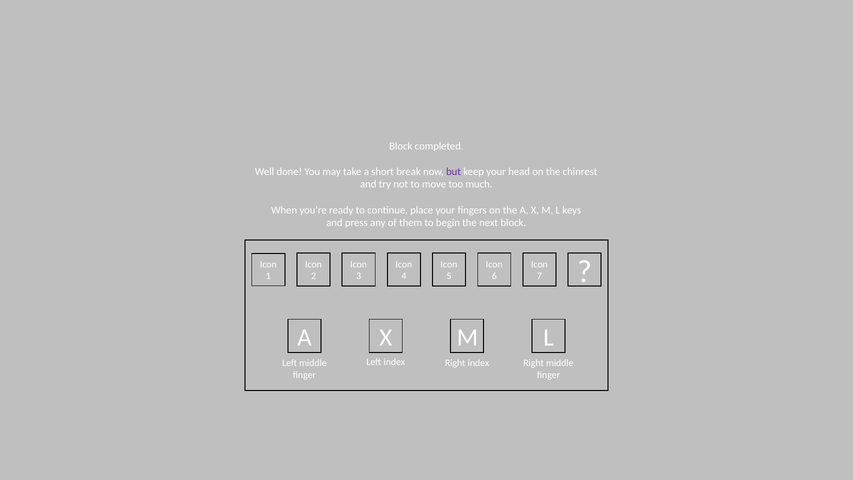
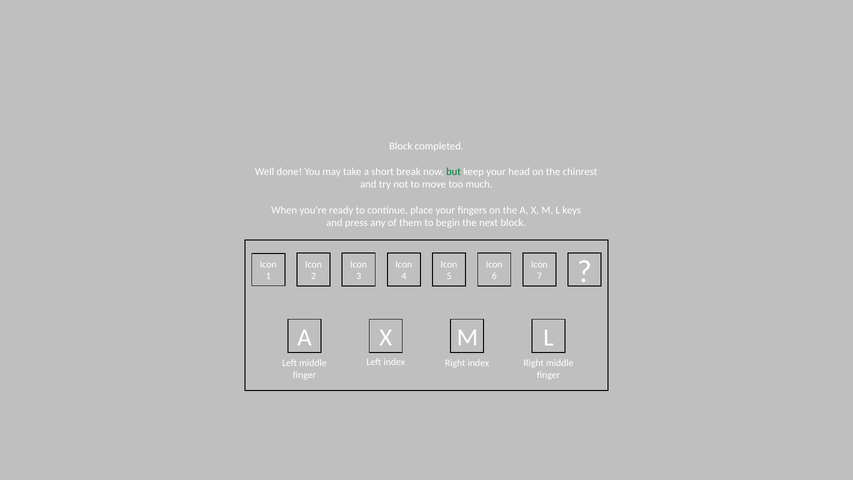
but colour: purple -> green
